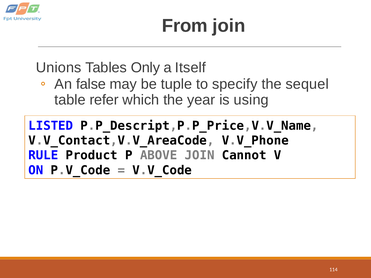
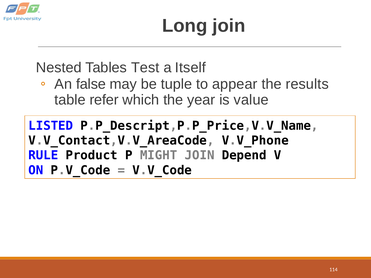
From: From -> Long
Unions: Unions -> Nested
Only: Only -> Test
specify: specify -> appear
sequel: sequel -> results
using: using -> value
ABOVE: ABOVE -> MIGHT
Cannot: Cannot -> Depend
